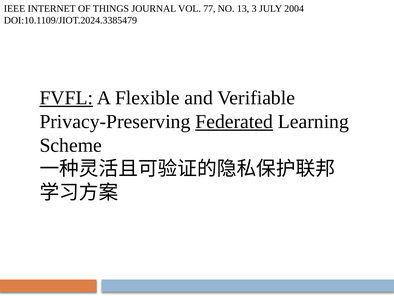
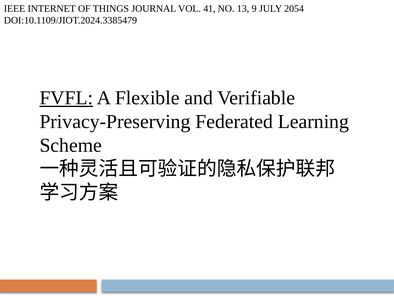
77: 77 -> 41
3: 3 -> 9
2004: 2004 -> 2054
Federated underline: present -> none
